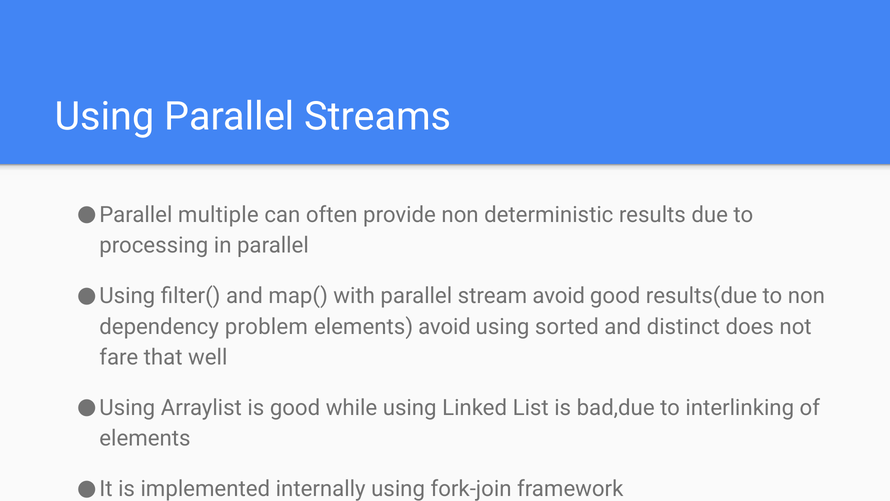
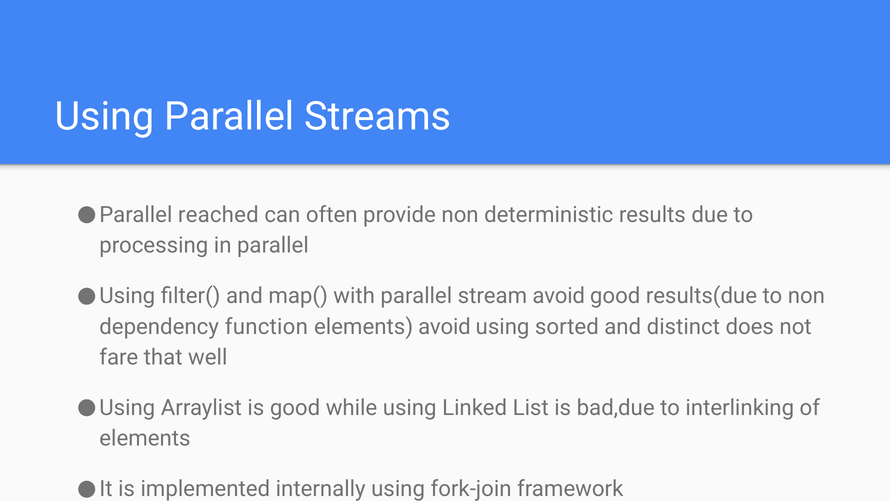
multiple: multiple -> reached
problem: problem -> function
